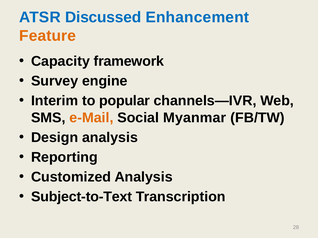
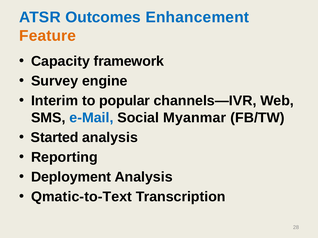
Discussed: Discussed -> Outcomes
e-Mail colour: orange -> blue
Design: Design -> Started
Customized: Customized -> Deployment
Subject-to-Text: Subject-to-Text -> Qmatic-to-Text
